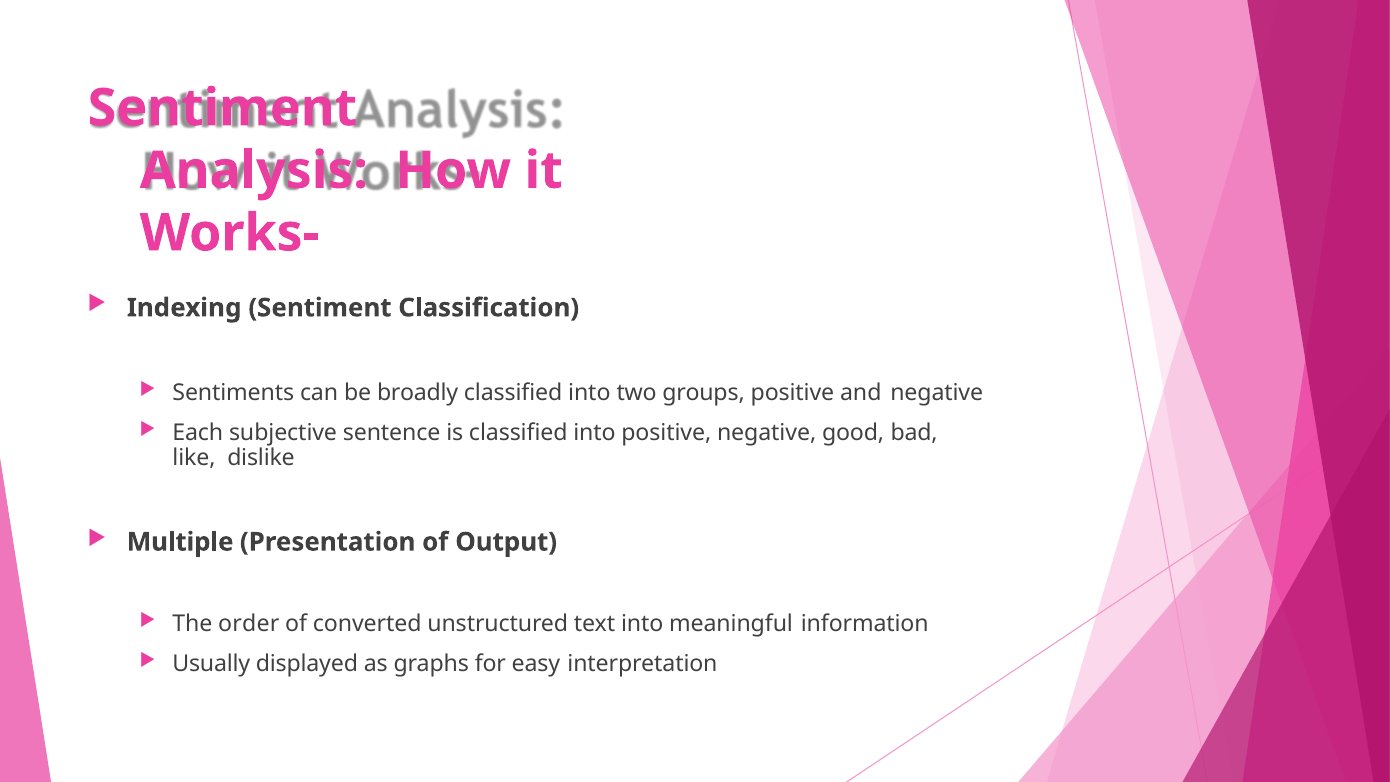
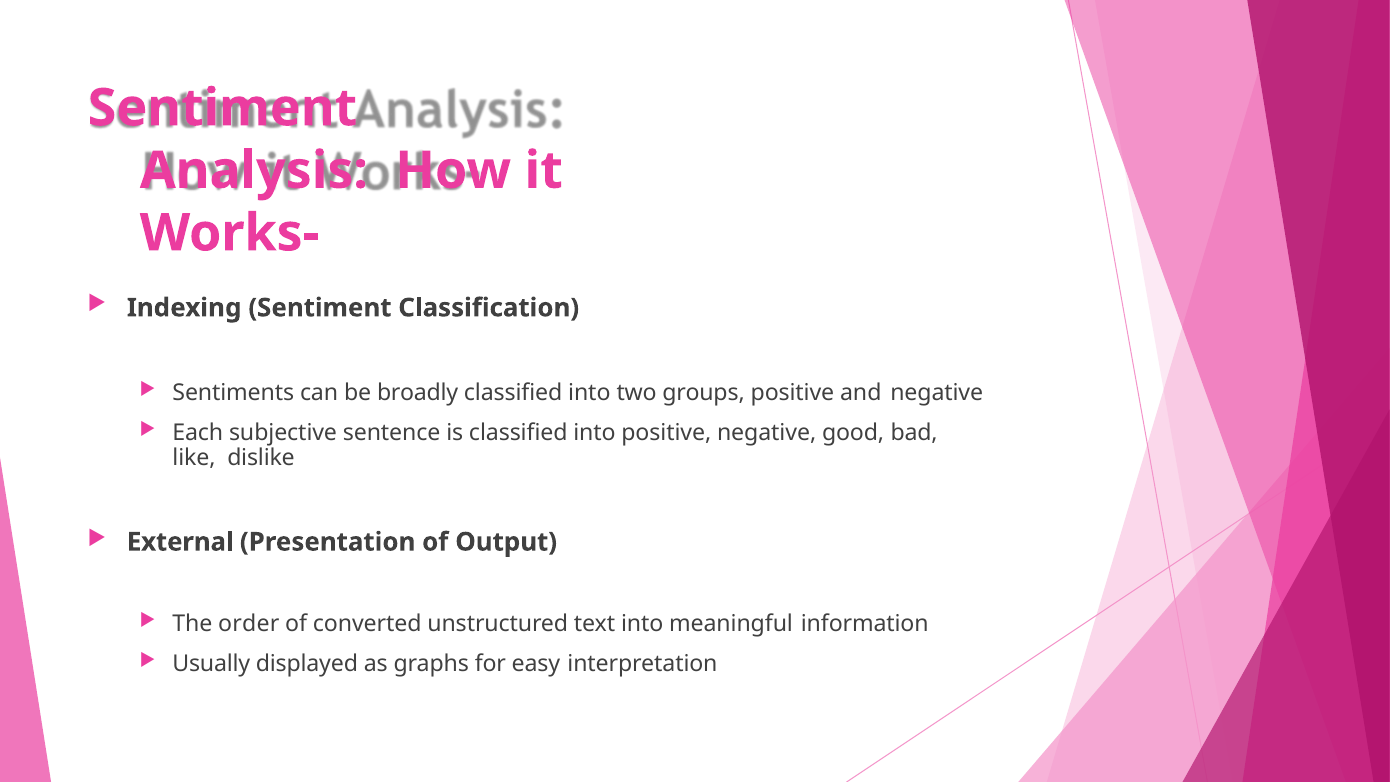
Multiple: Multiple -> External
